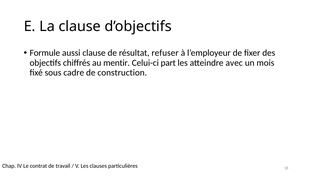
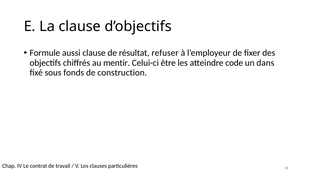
part: part -> être
avec: avec -> code
mois: mois -> dans
cadre: cadre -> fonds
